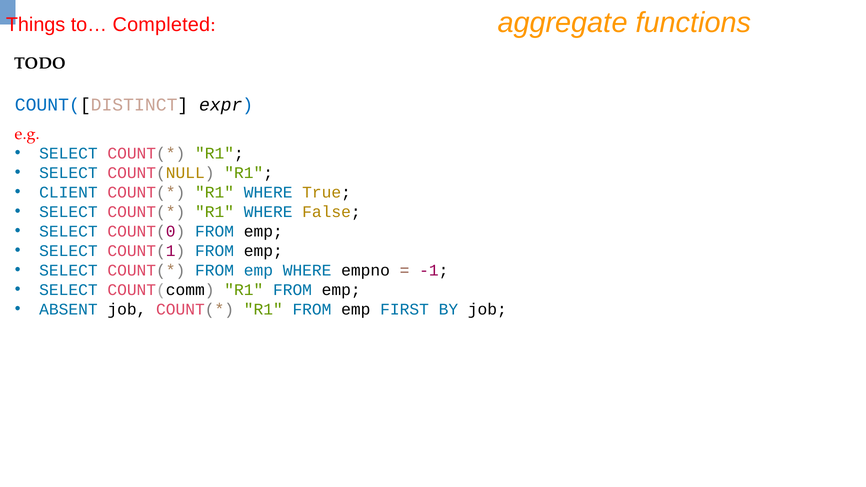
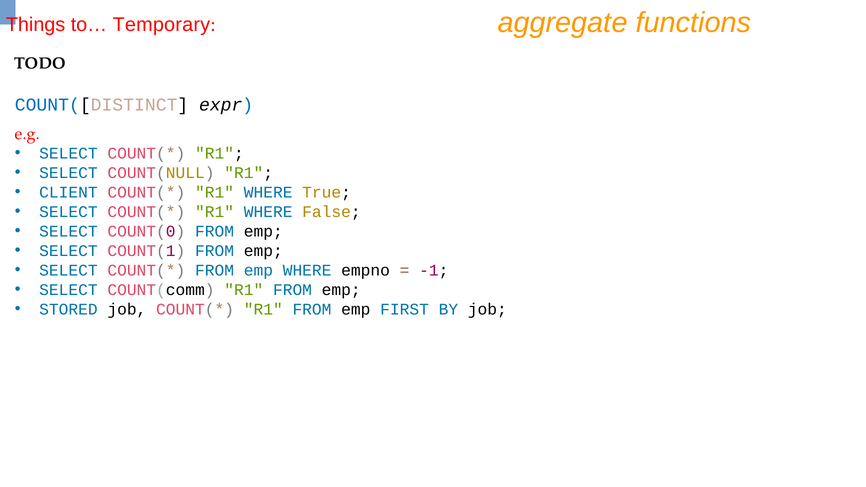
Completed: Completed -> Temporary
ABSENT: ABSENT -> STORED
